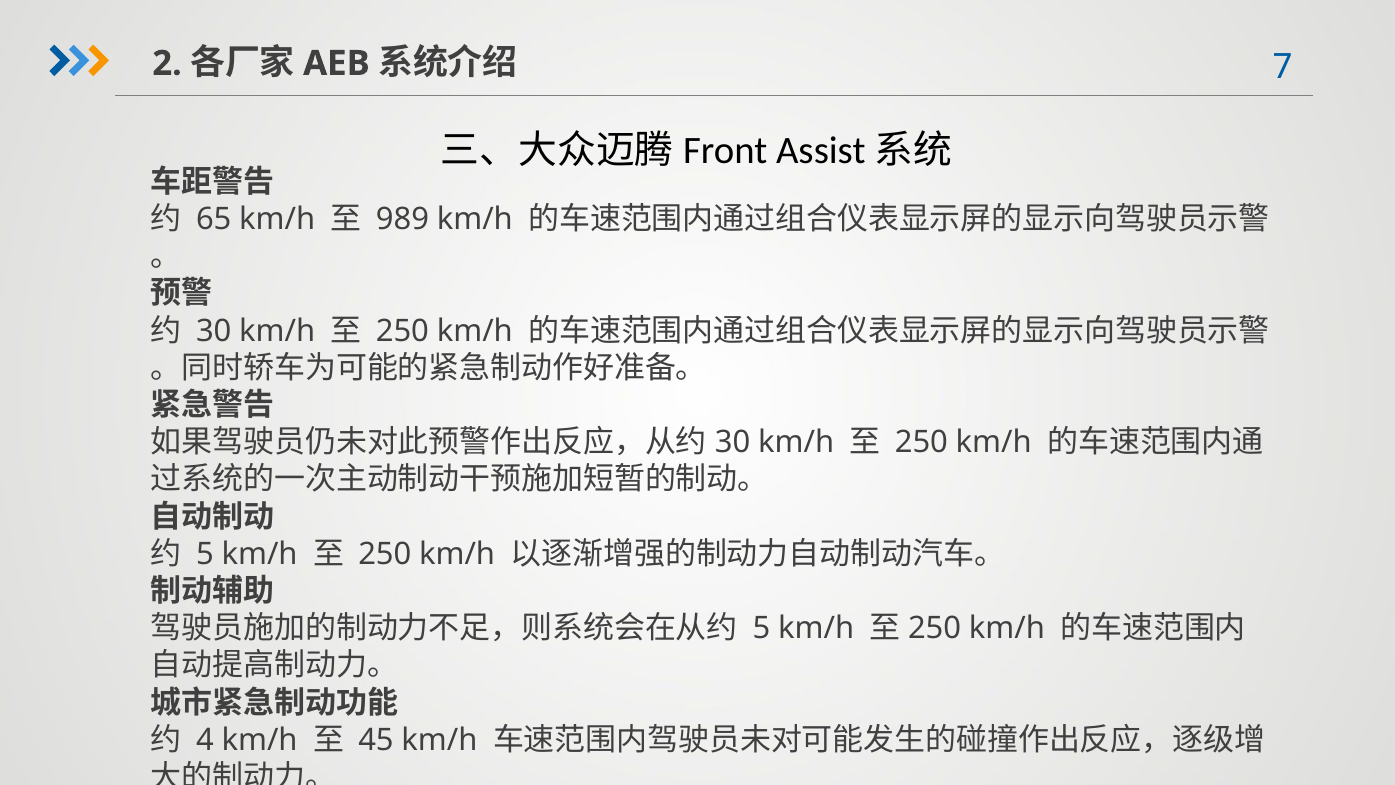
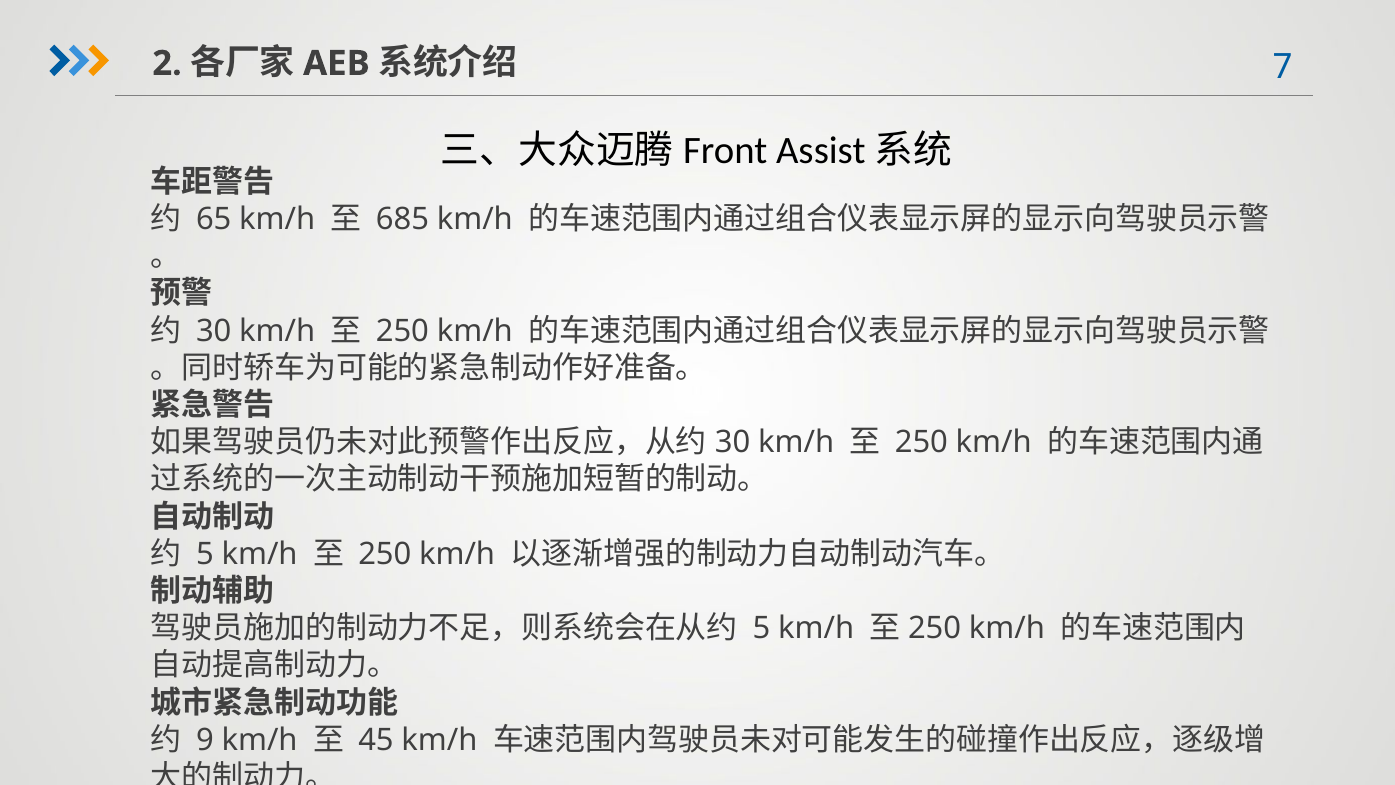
989: 989 -> 685
4: 4 -> 9
